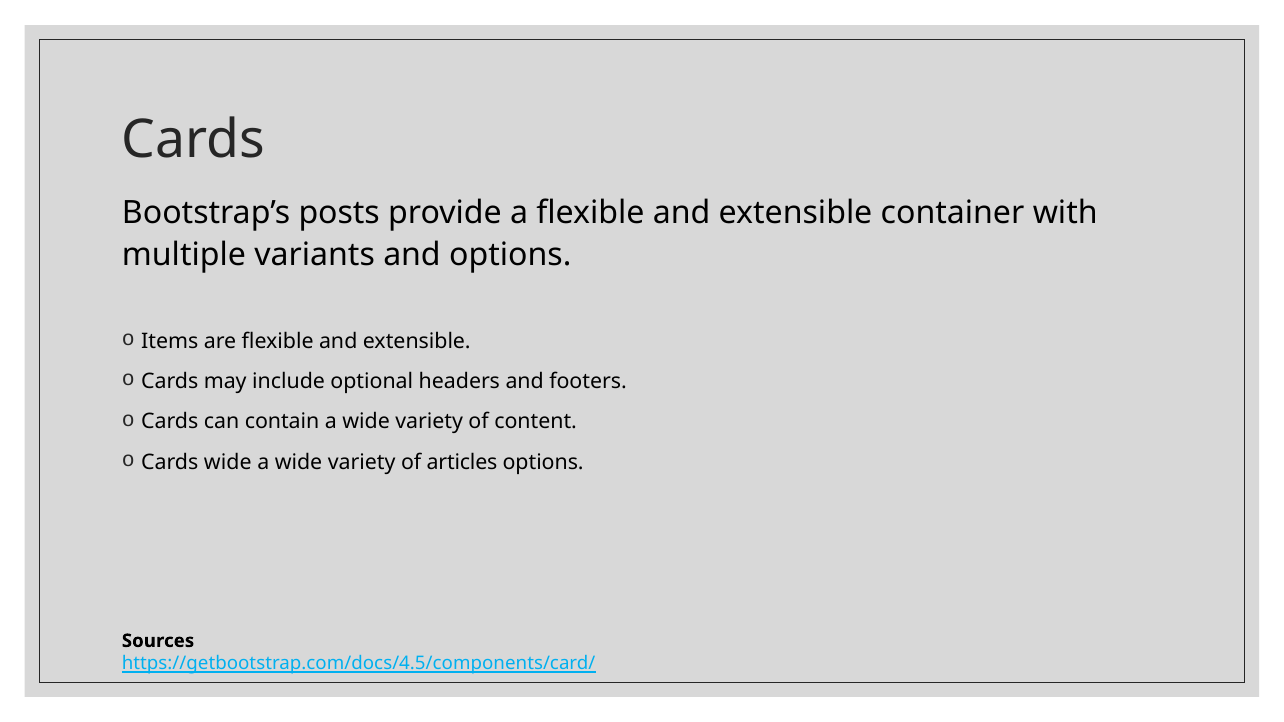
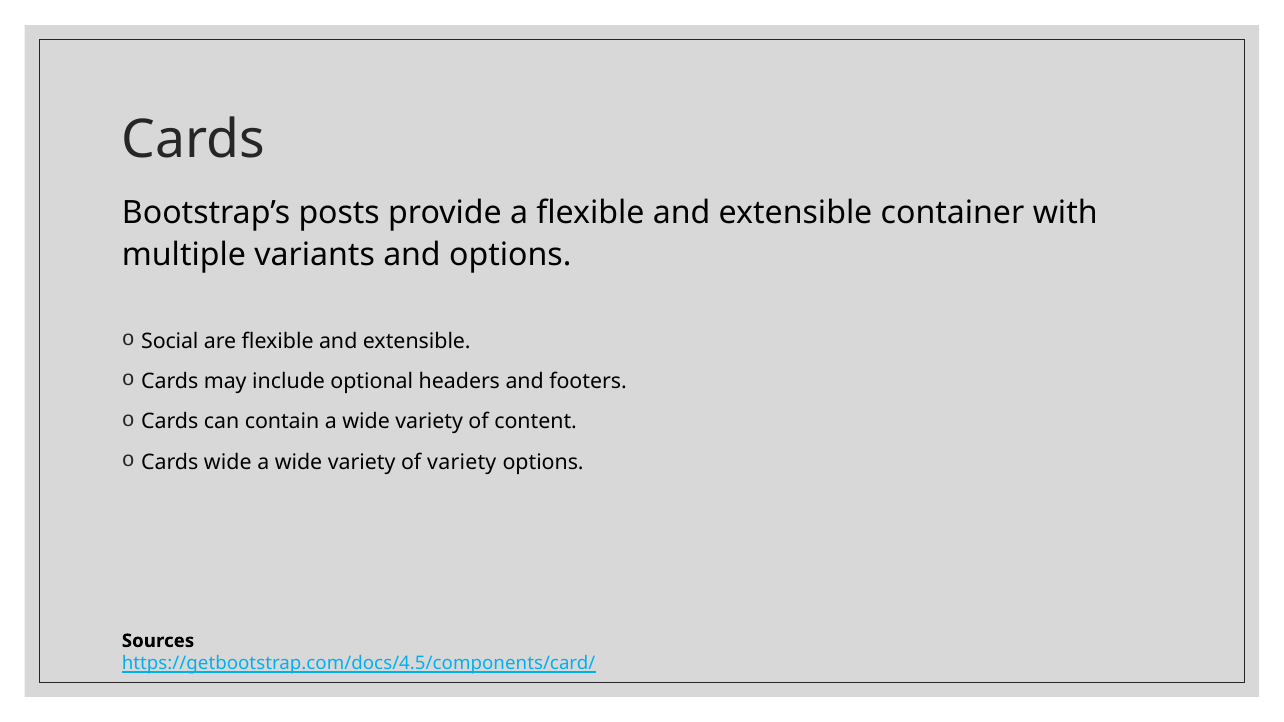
Items: Items -> Social
of articles: articles -> variety
